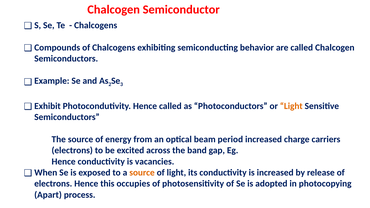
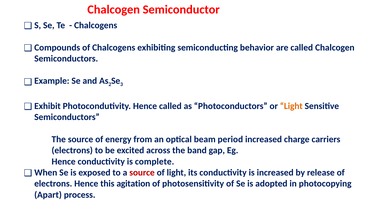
vacancies: vacancies -> complete
source at (142, 173) colour: orange -> red
occupies: occupies -> agitation
